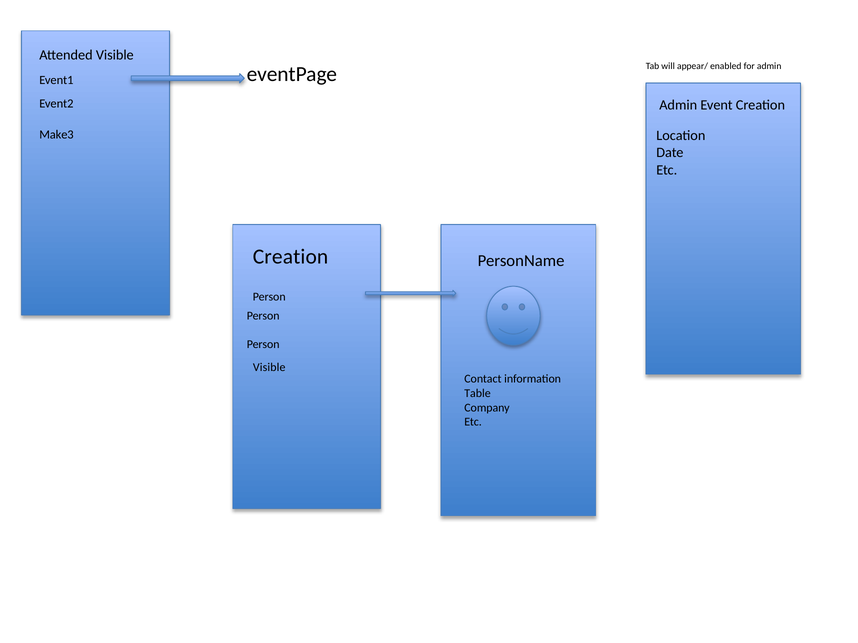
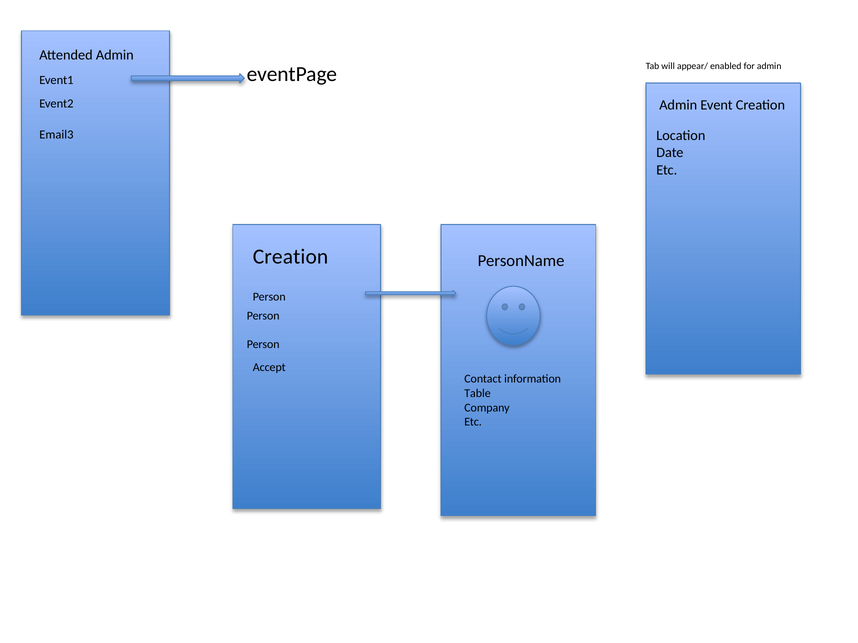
Attended Visible: Visible -> Admin
Make3: Make3 -> Email3
Visible at (269, 368): Visible -> Accept
